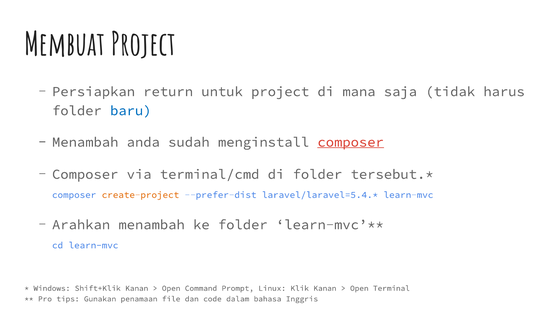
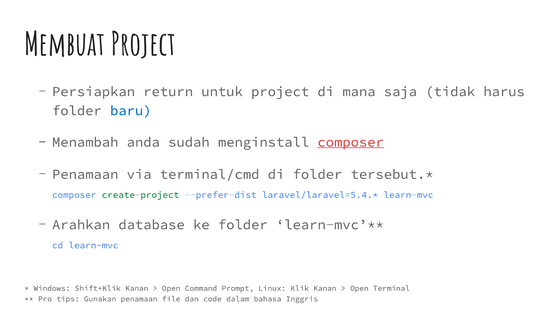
Composer at (85, 174): Composer -> Penamaan
create-project colour: orange -> green
Arahkan menambah: menambah -> database
